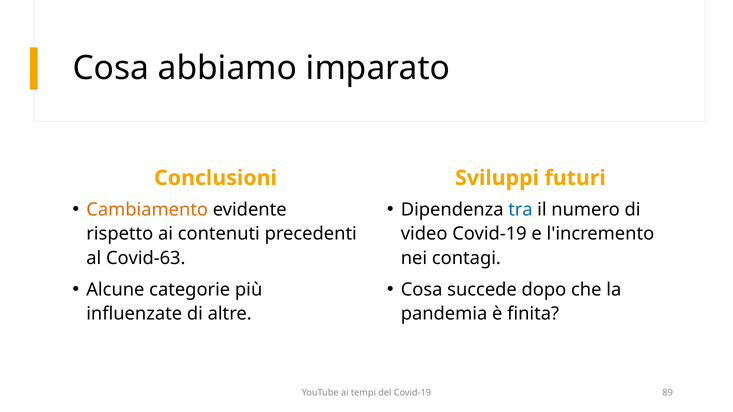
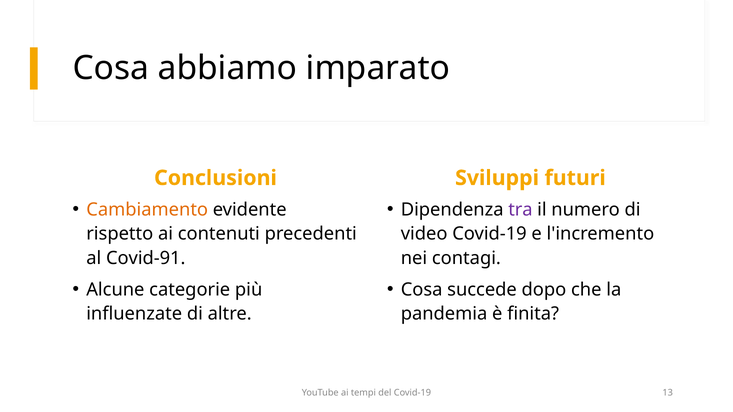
tra colour: blue -> purple
Covid-63: Covid-63 -> Covid-91
89: 89 -> 13
